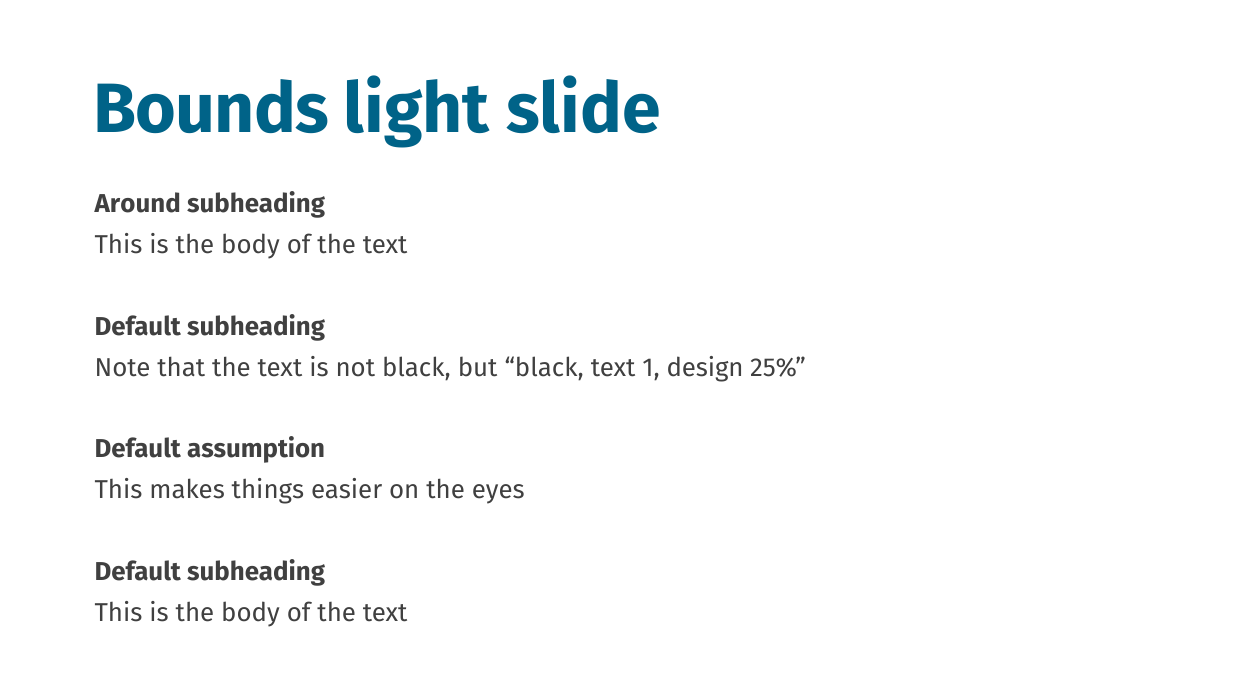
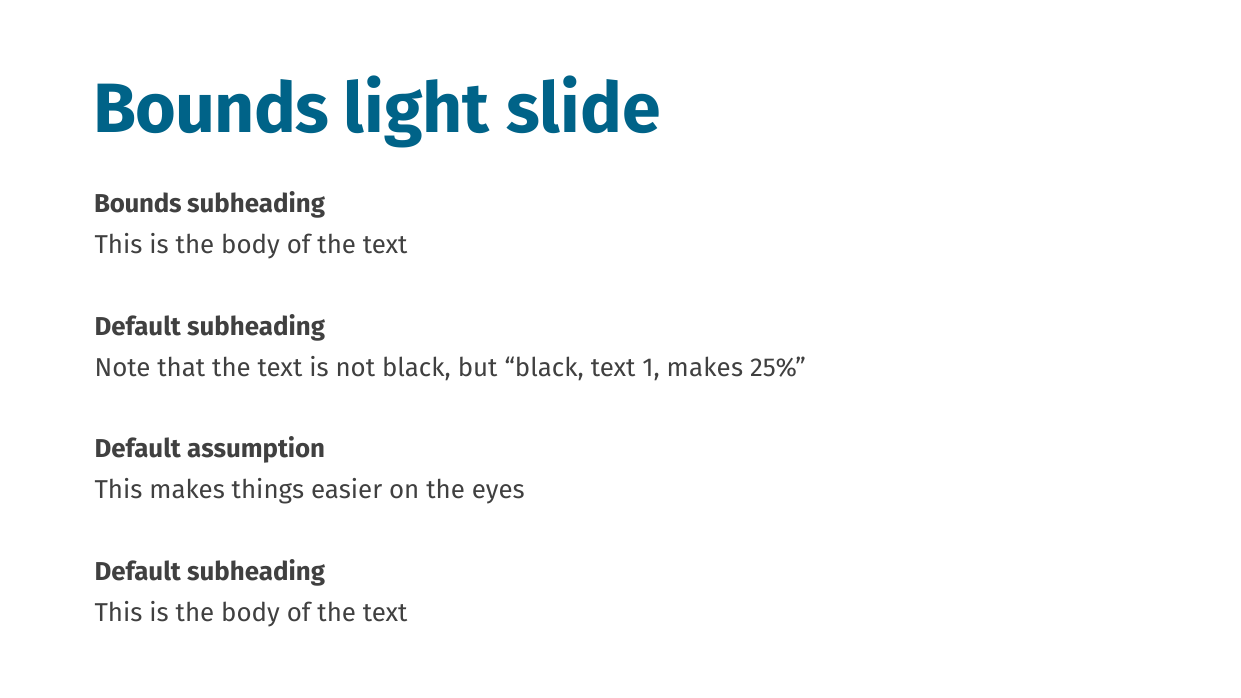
Around at (138, 204): Around -> Bounds
1 design: design -> makes
